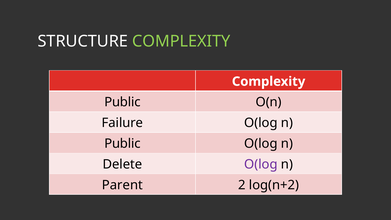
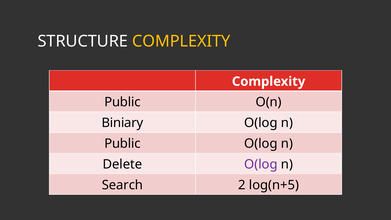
COMPLEXITY at (181, 41) colour: light green -> yellow
Failure: Failure -> Biniary
Parent: Parent -> Search
log(n+2: log(n+2 -> log(n+5
